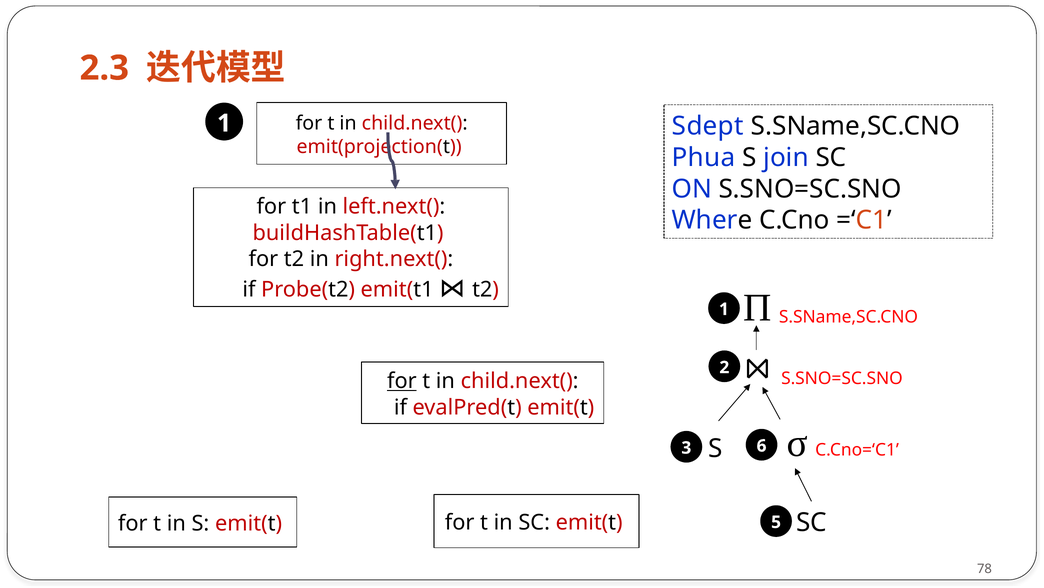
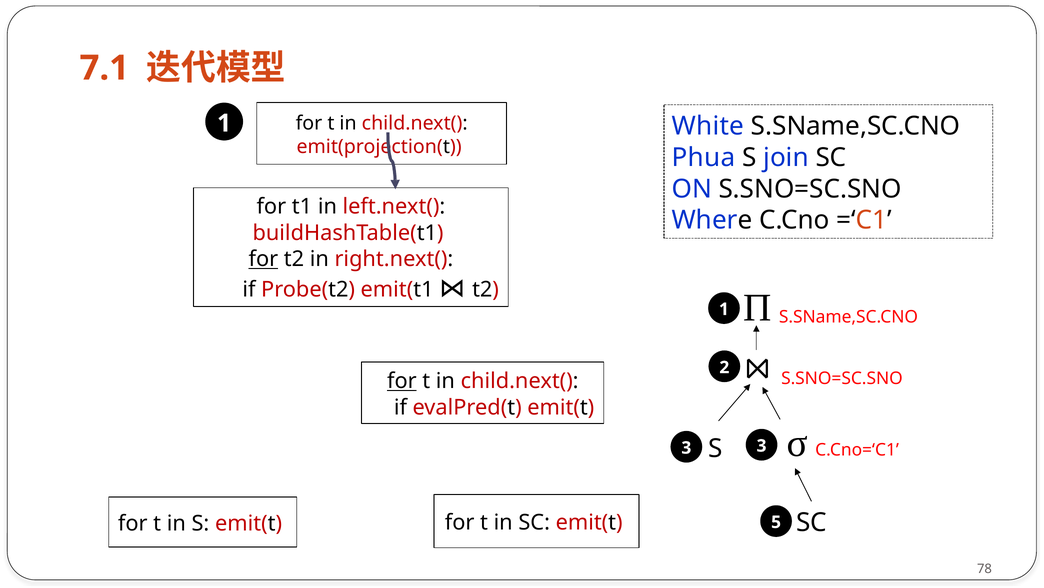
2.3: 2.3 -> 7.1
Sdept: Sdept -> White
for at (263, 259) underline: none -> present
3 6: 6 -> 3
